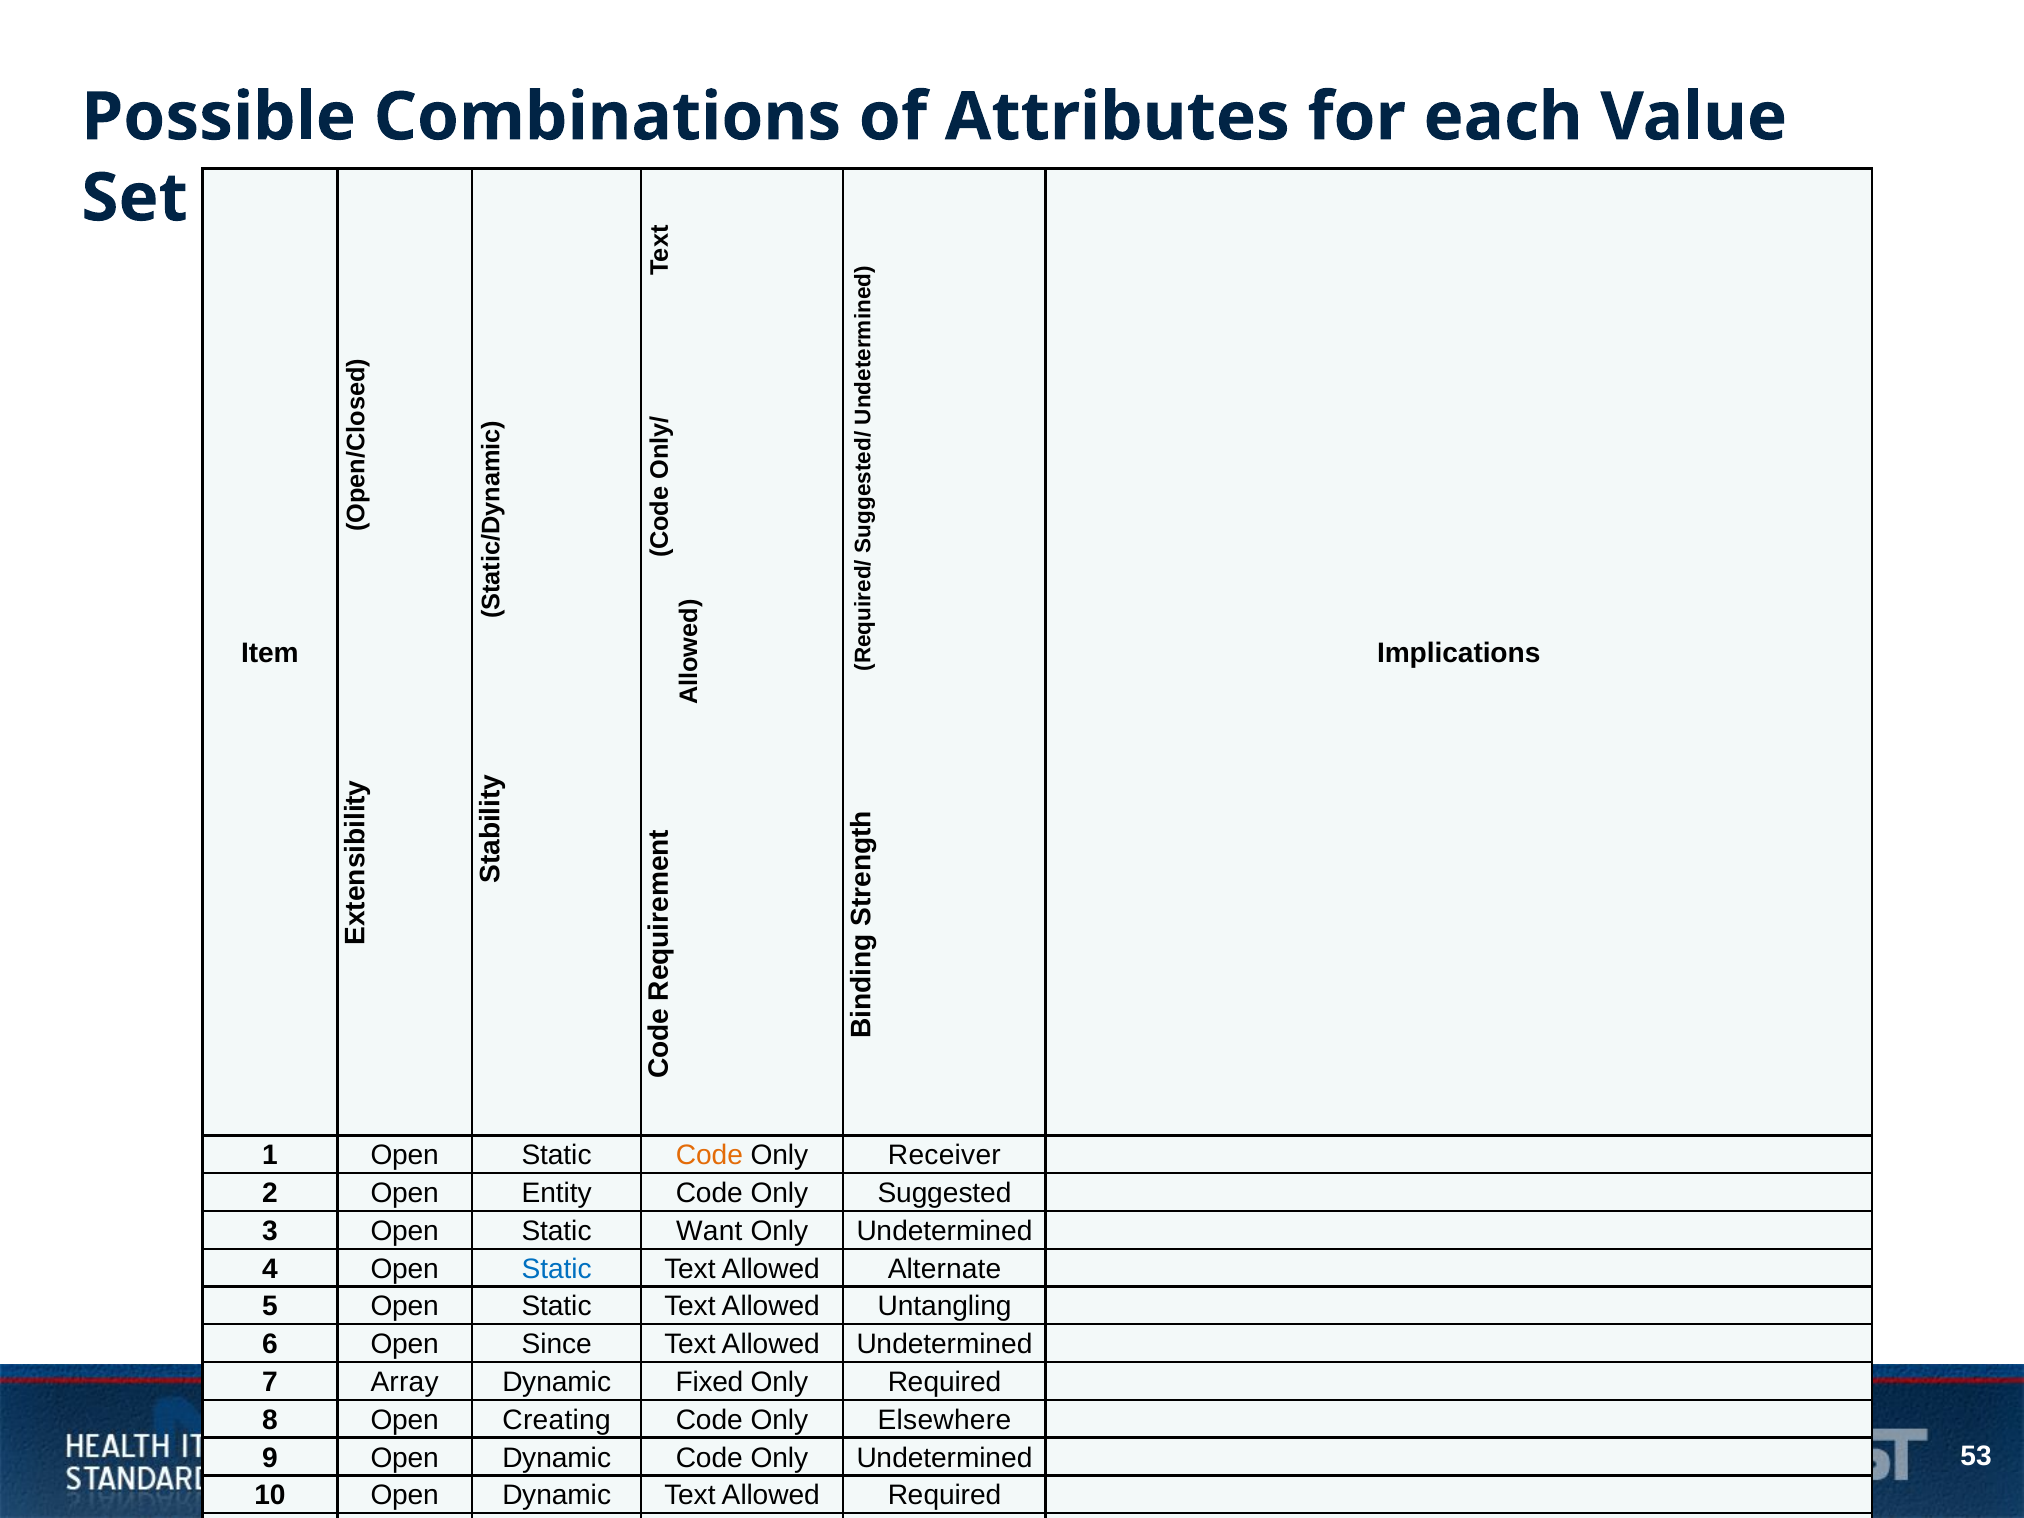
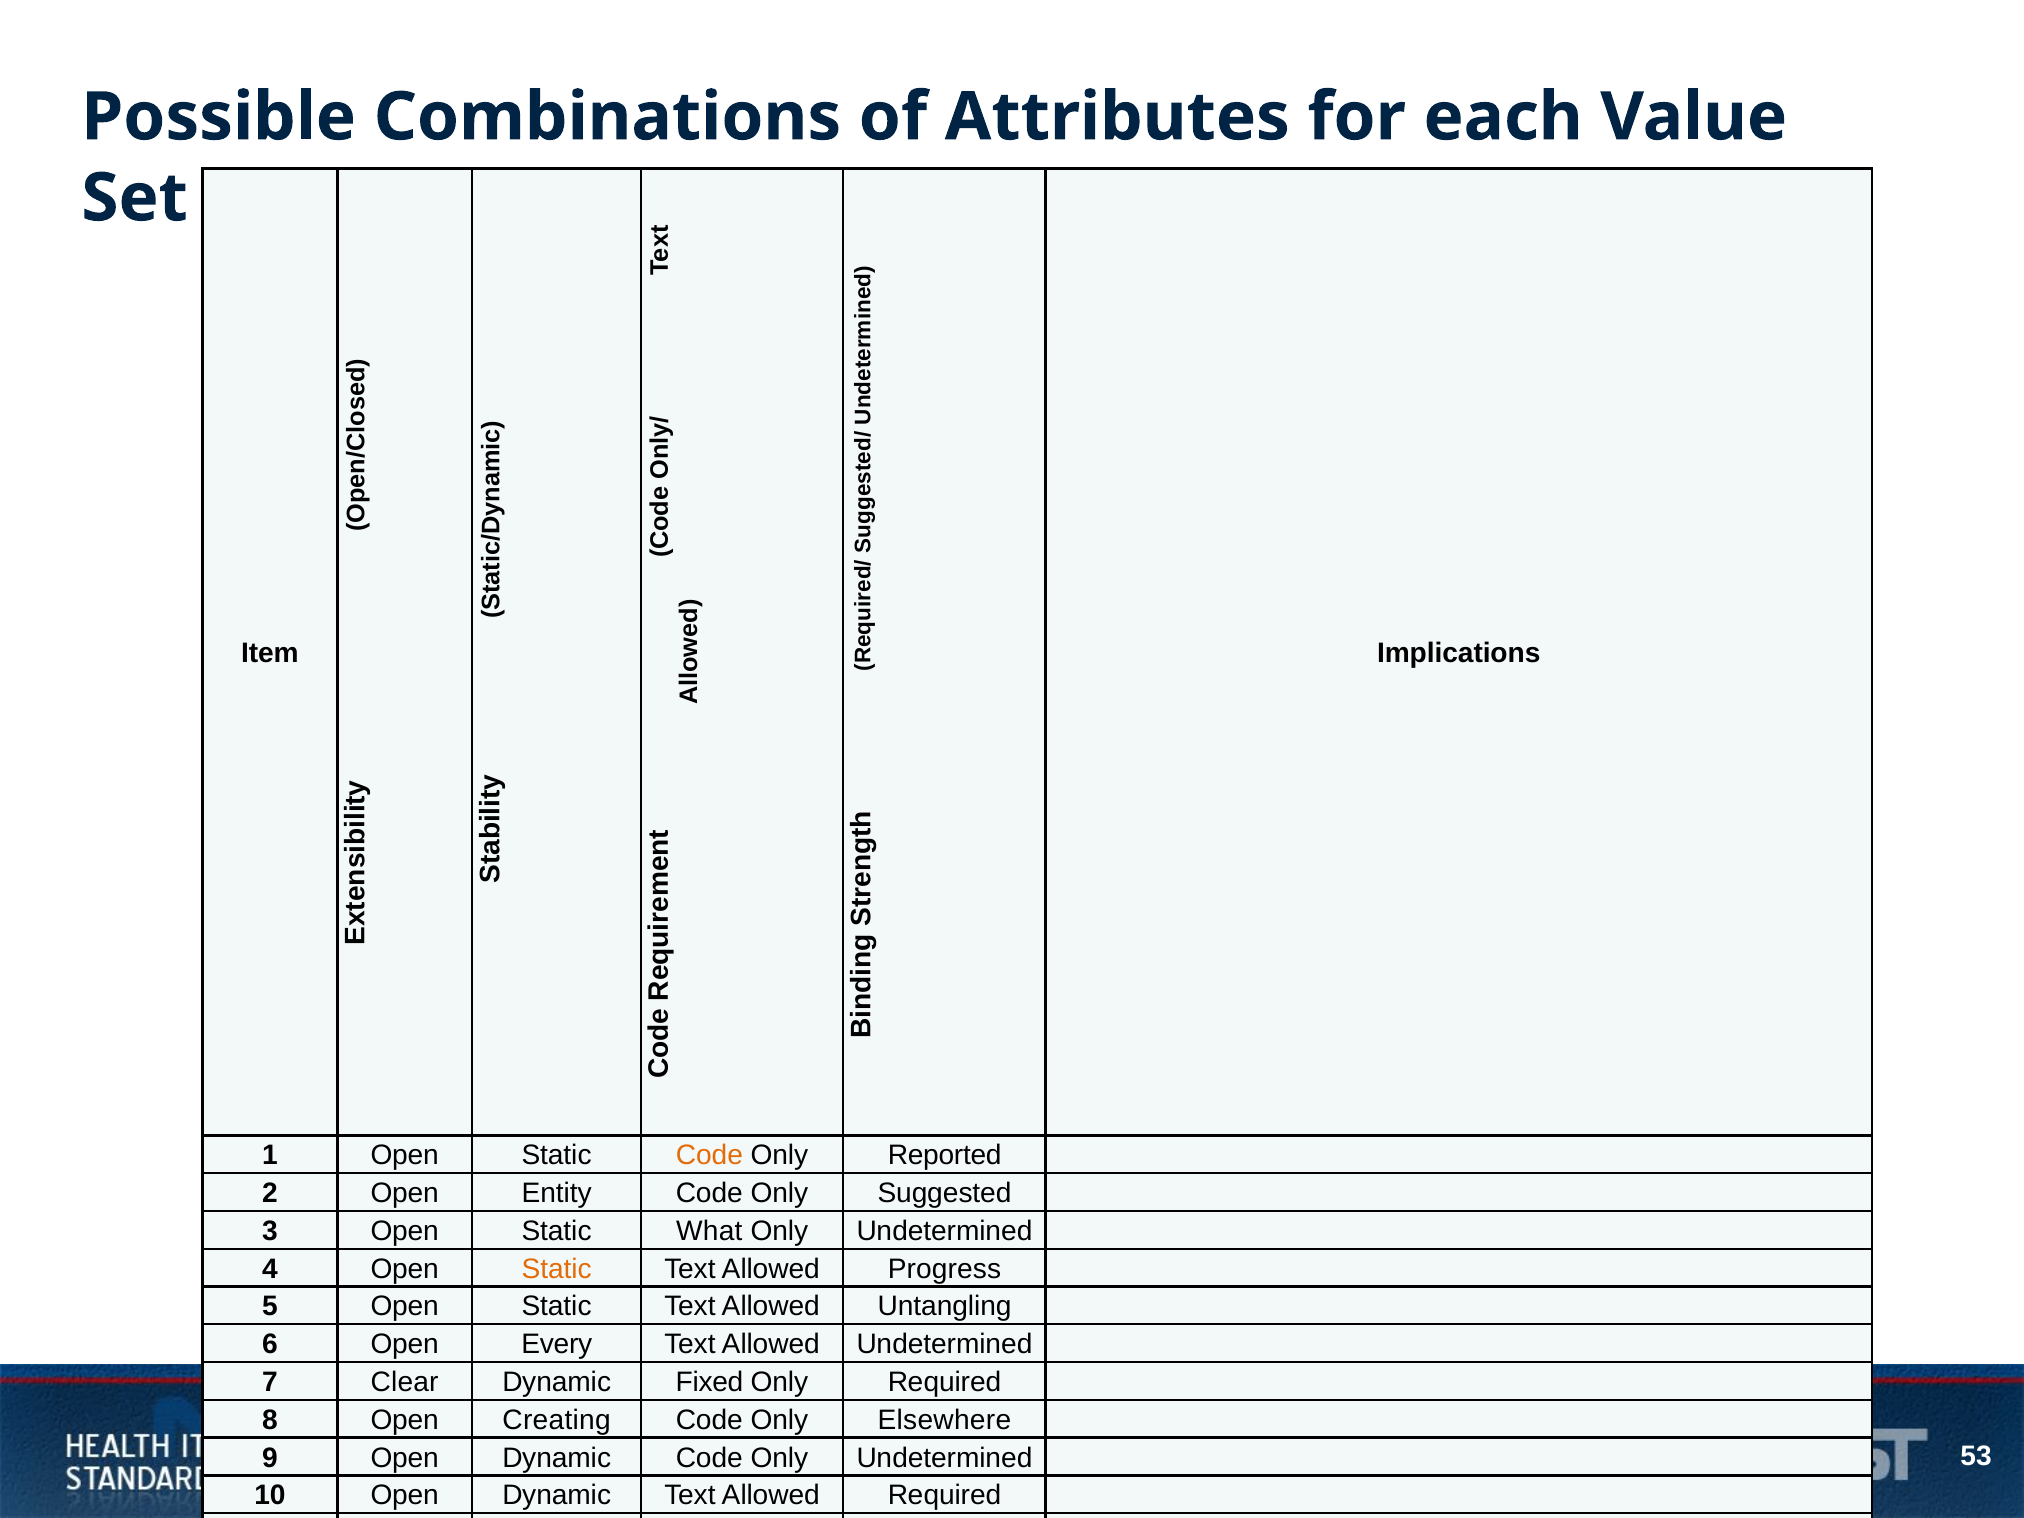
Receiver: Receiver -> Reported
Want: Want -> What
Static at (557, 1269) colour: blue -> orange
Alternate: Alternate -> Progress
Since: Since -> Every
Array: Array -> Clear
